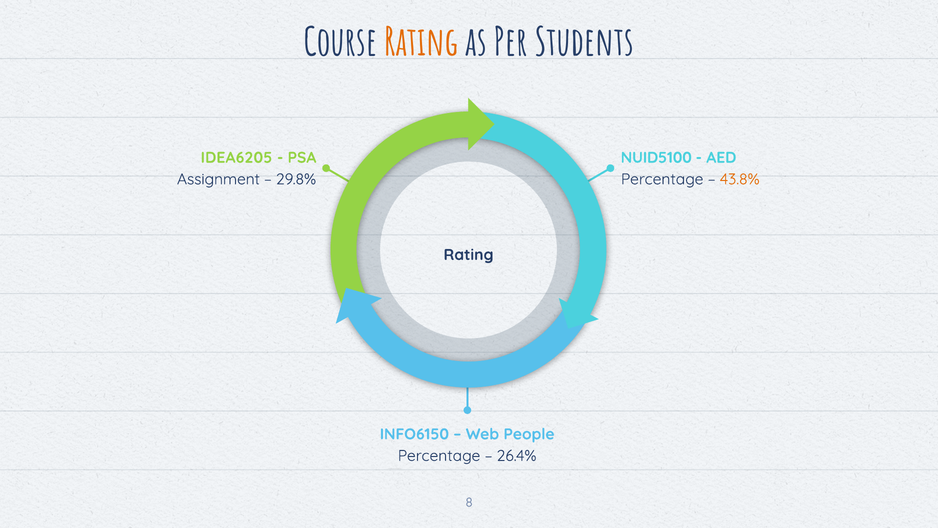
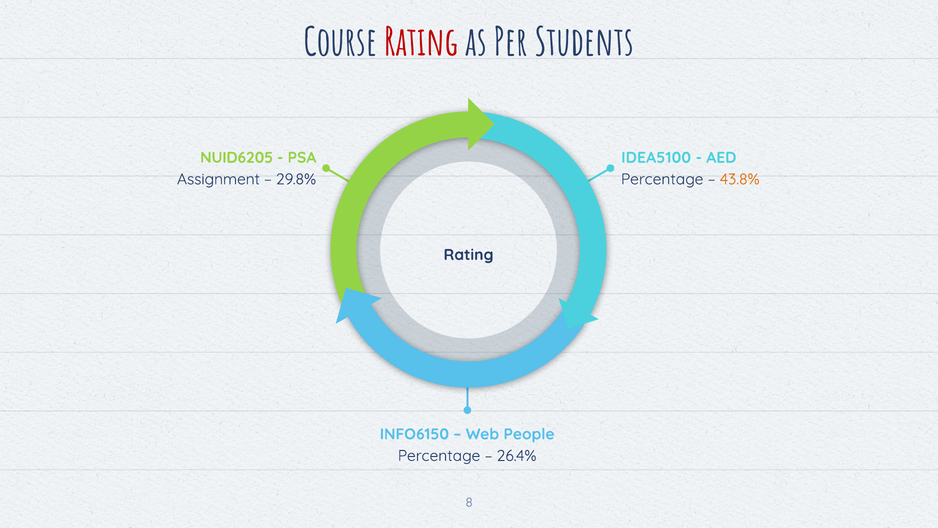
Rating at (421, 43) colour: orange -> red
IDEA6205: IDEA6205 -> NUID6205
NUID5100: NUID5100 -> IDEA5100
